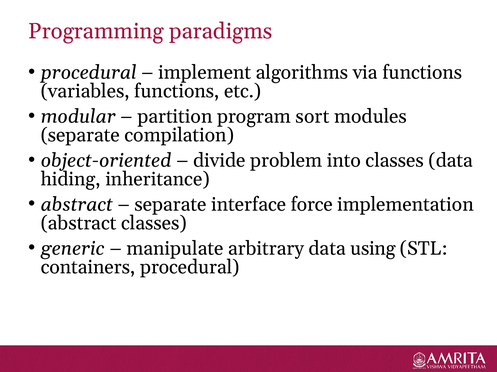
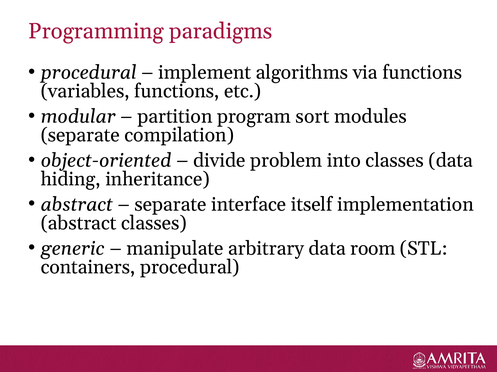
force: force -> itself
using: using -> room
